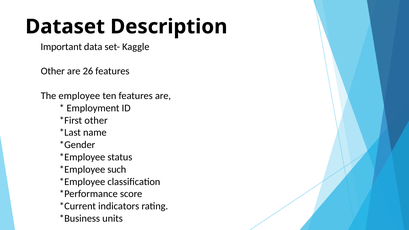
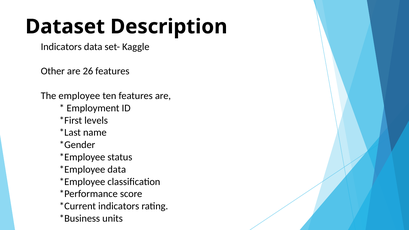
Important at (61, 47): Important -> Indicators
other at (96, 120): other -> levels
such at (117, 169): such -> data
